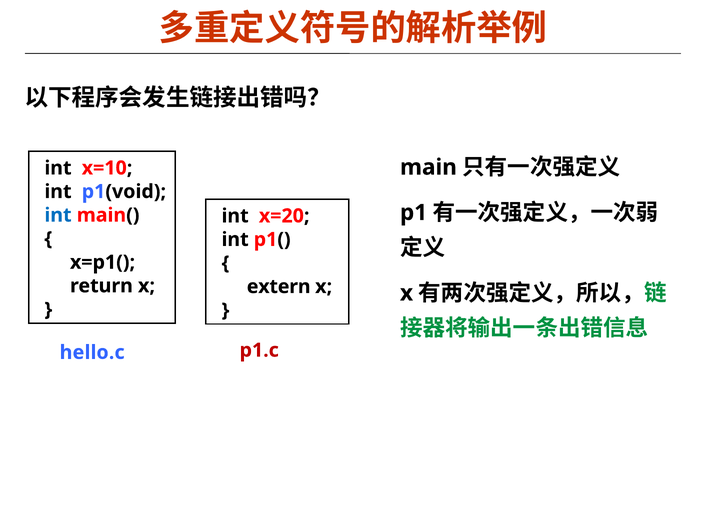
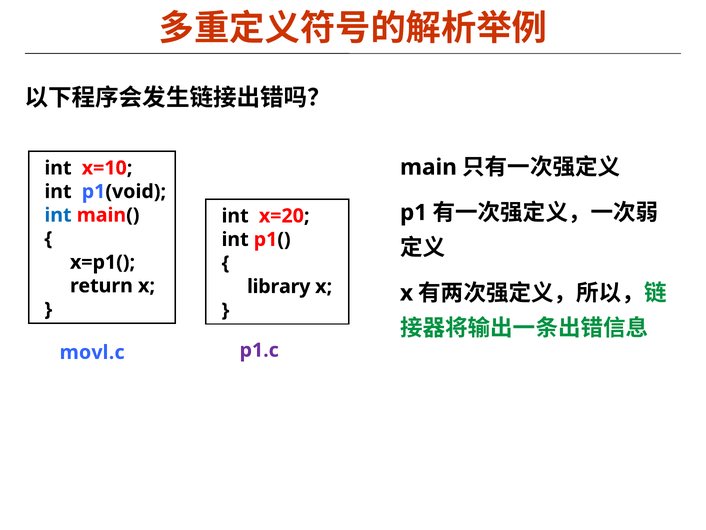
extern: extern -> library
p1.c colour: red -> purple
hello.c: hello.c -> movl.c
